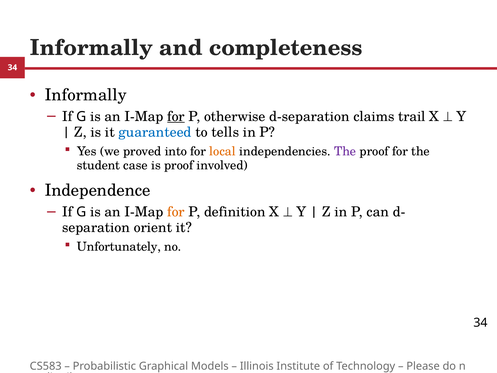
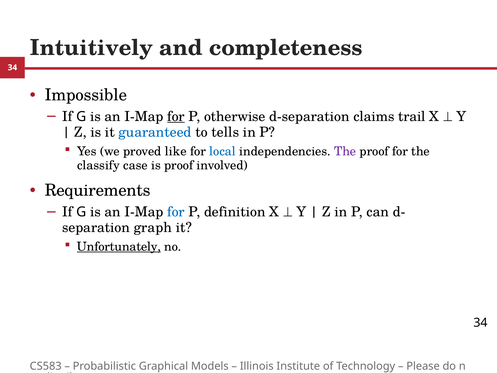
Informally at (91, 48): Informally -> Intuitively
Informally at (86, 95): Informally -> Impossible
into: into -> like
local colour: orange -> blue
student: student -> classify
Independence: Independence -> Requirements
for at (176, 212) colour: orange -> blue
orient: orient -> graph
Unfortunately underline: none -> present
